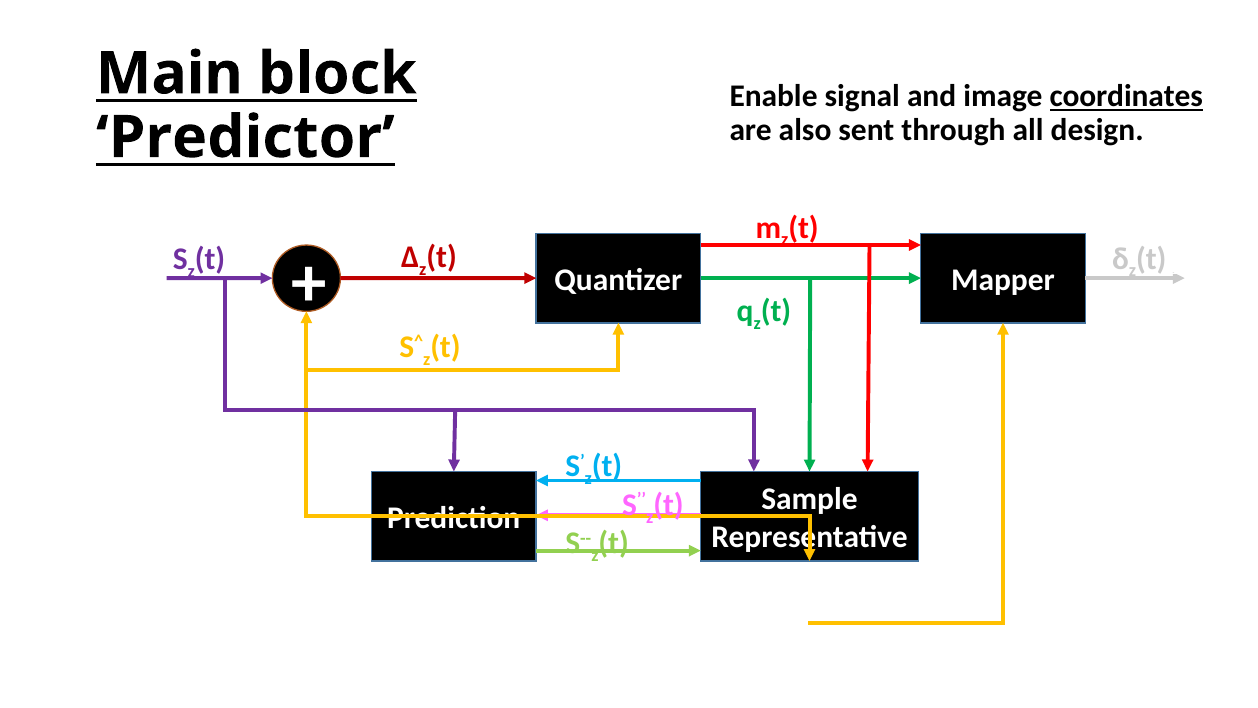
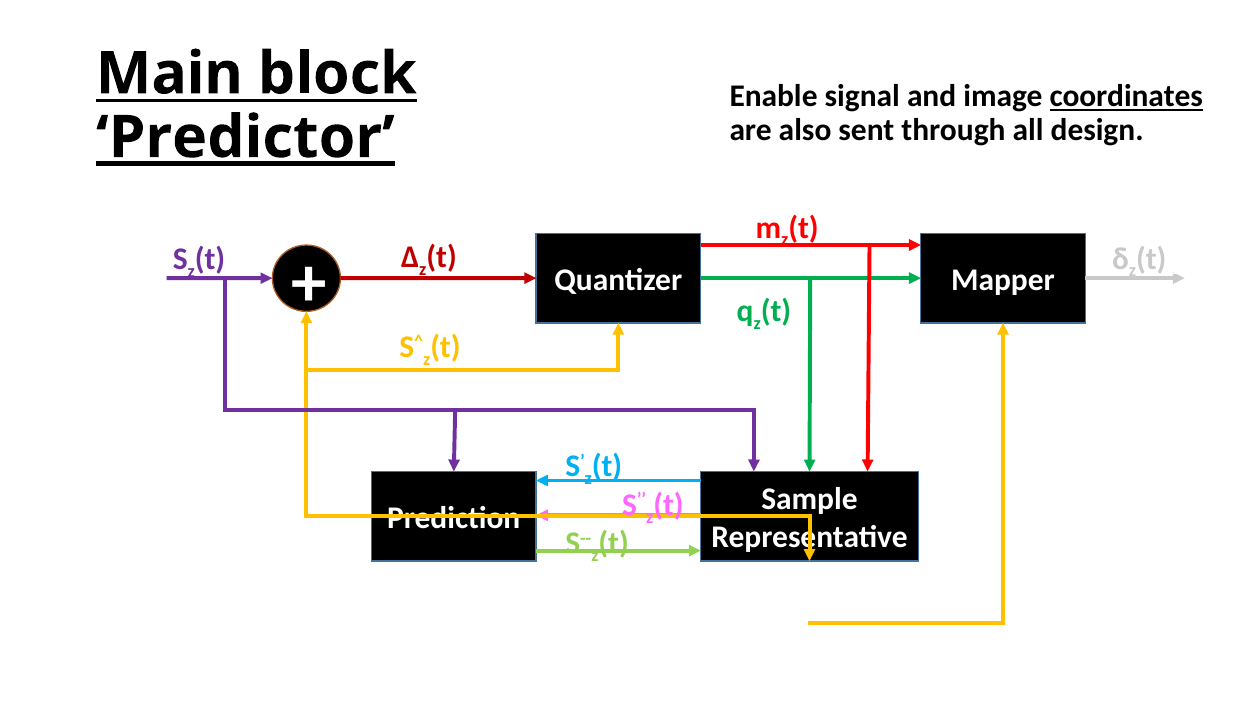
Predictor underline: none -> present
